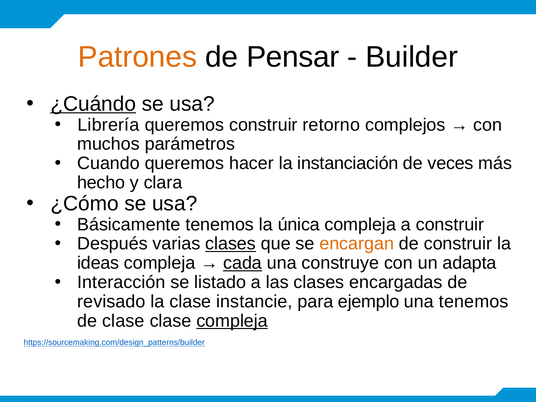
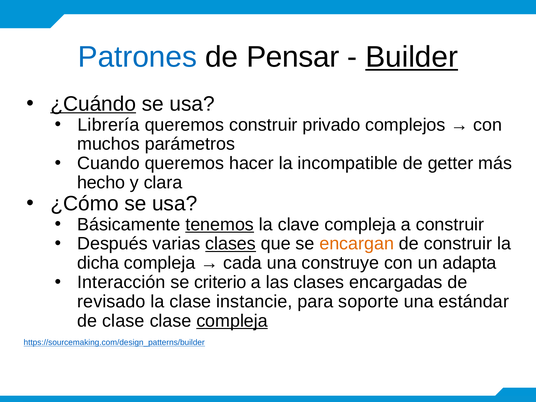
Patrones colour: orange -> blue
Builder underline: none -> present
retorno: retorno -> privado
instanciación: instanciación -> incompatible
veces: veces -> getter
tenemos at (220, 224) underline: none -> present
única: única -> clave
ideas: ideas -> dicha
cada underline: present -> none
listado: listado -> criterio
ejemplo: ejemplo -> soporte
una tenemos: tenemos -> estándar
